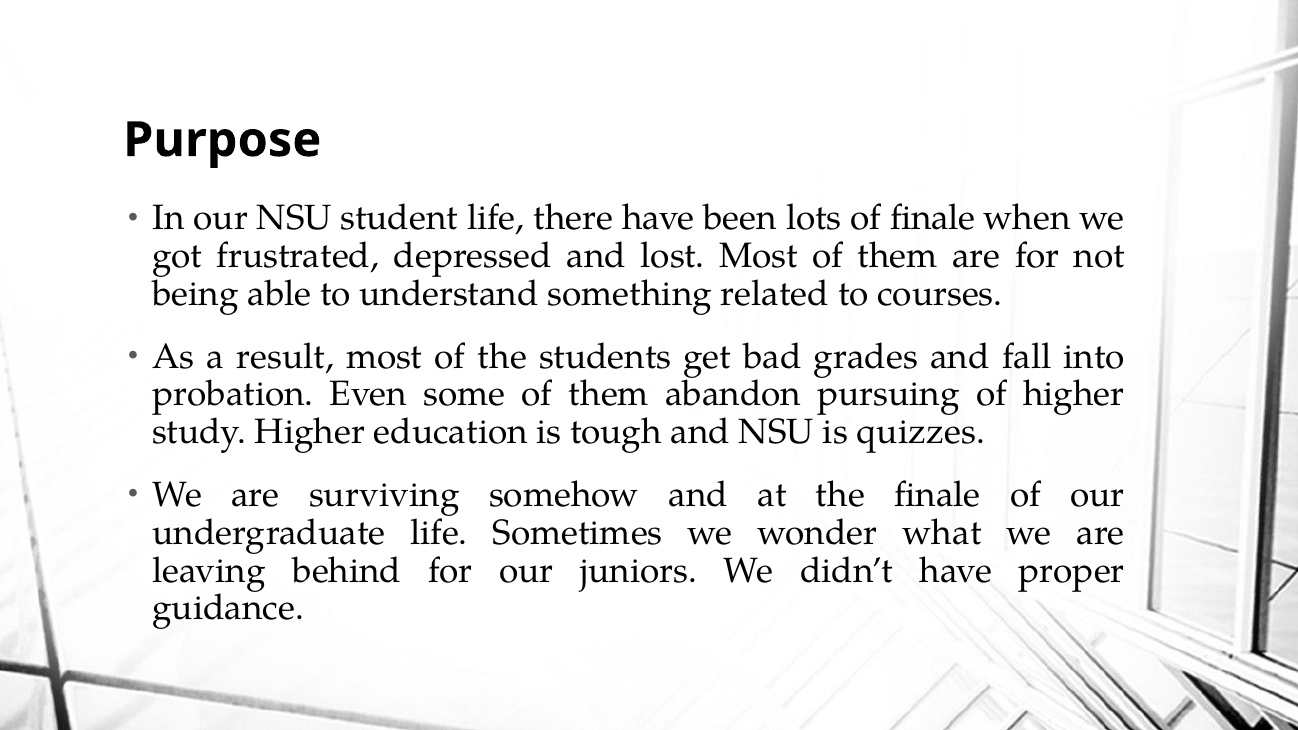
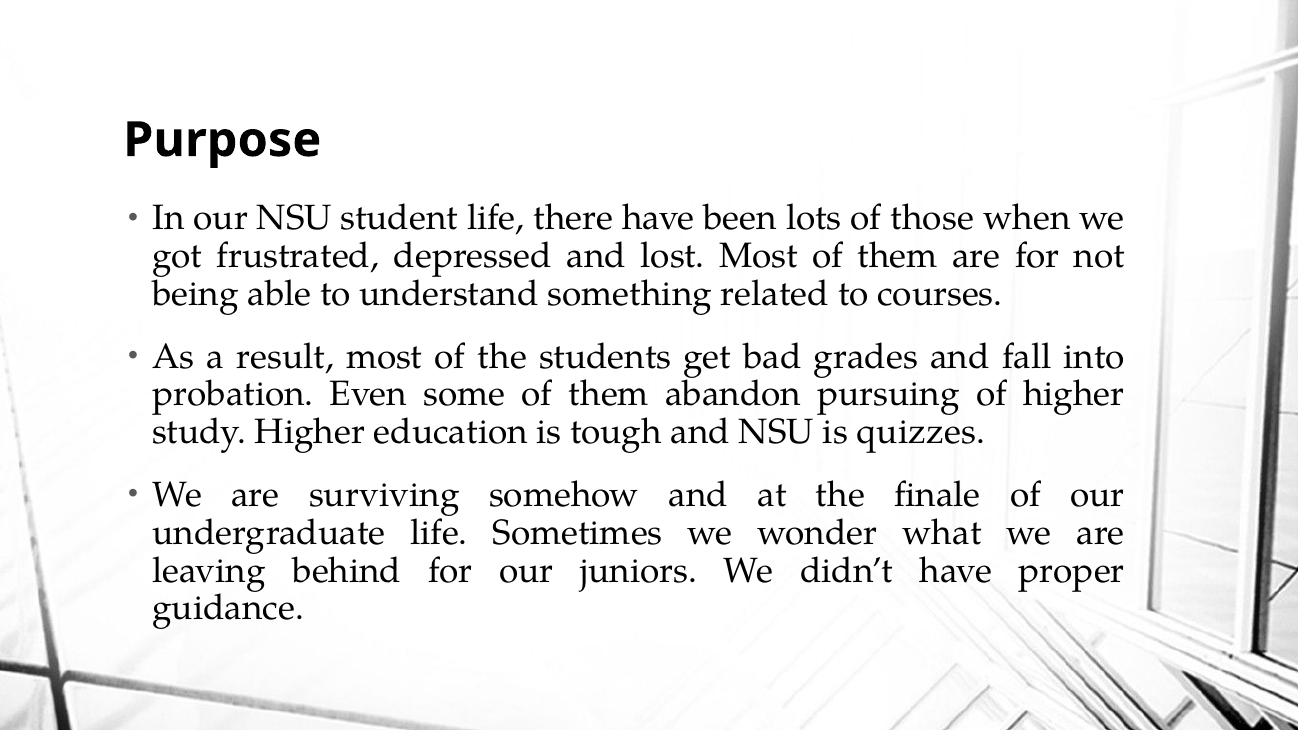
of ﬁnale: ﬁnale -> those
